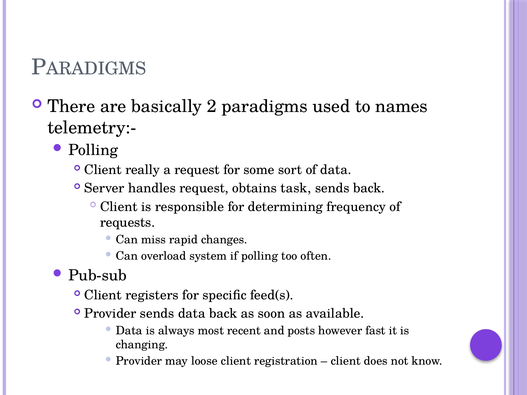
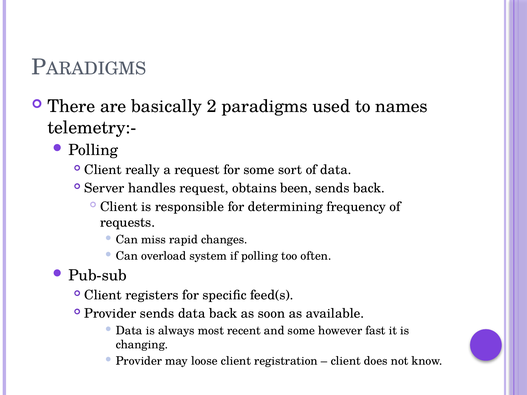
task: task -> been
and posts: posts -> some
